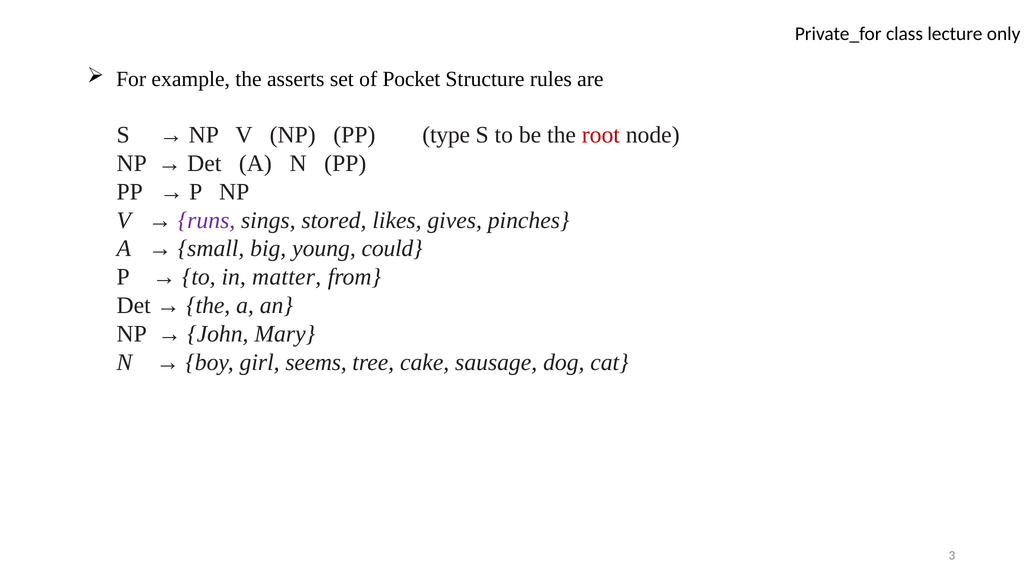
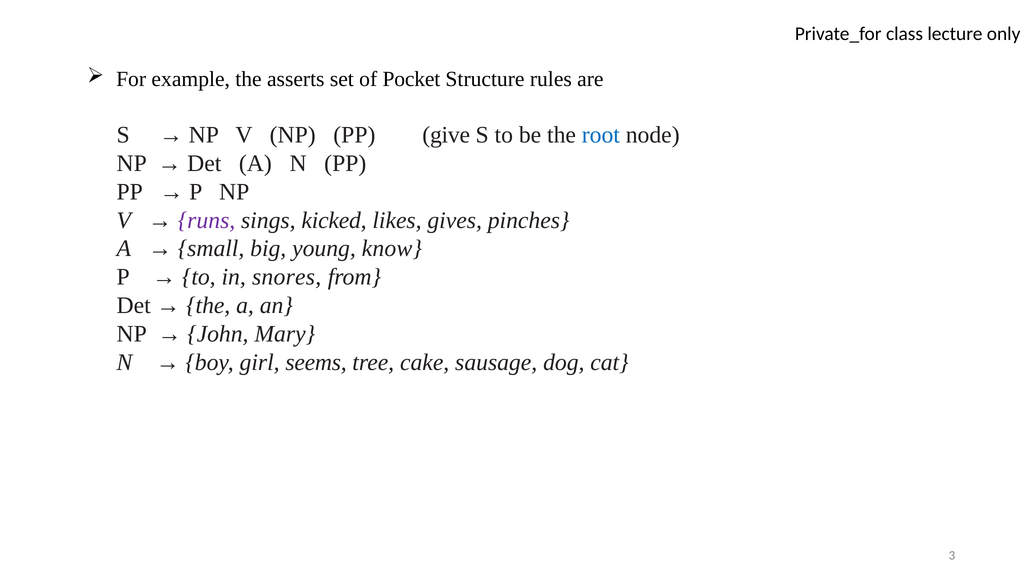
type: type -> give
root colour: red -> blue
stored: stored -> kicked
could: could -> know
matter: matter -> snores
